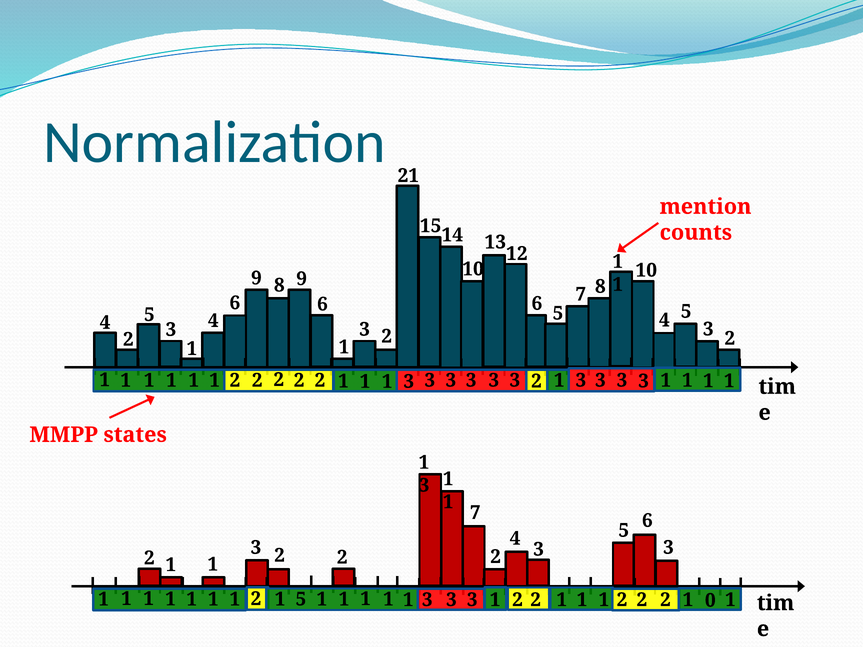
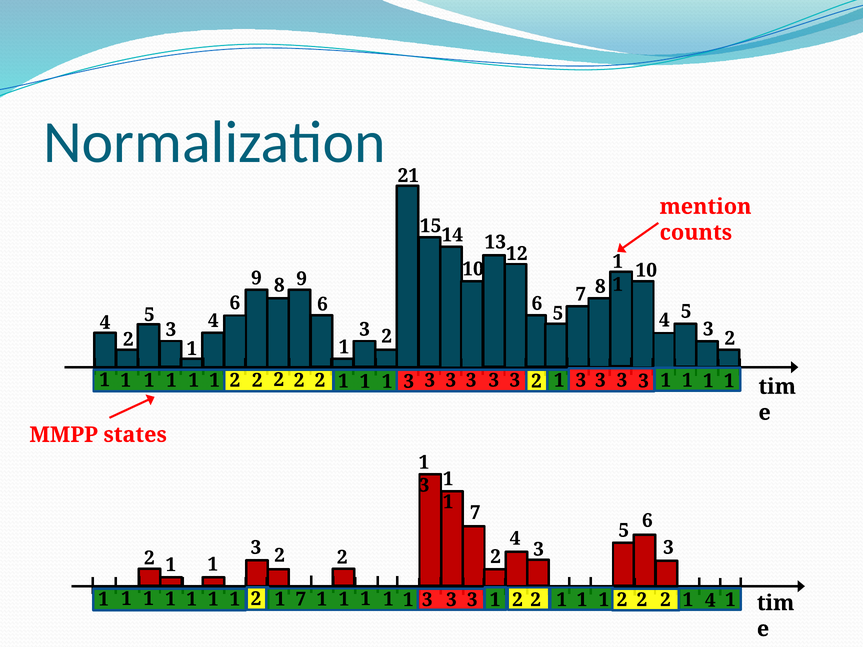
1 1 1 5: 5 -> 7
2 1 0: 0 -> 4
